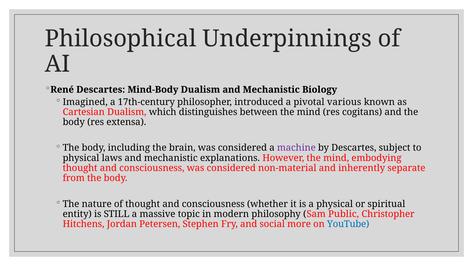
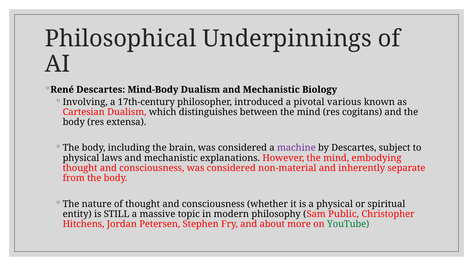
Imagined: Imagined -> Involving
social: social -> about
YouTube colour: blue -> green
